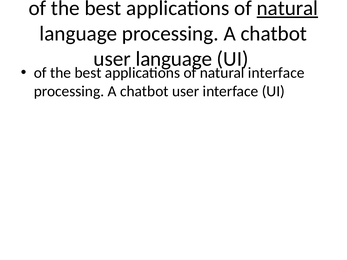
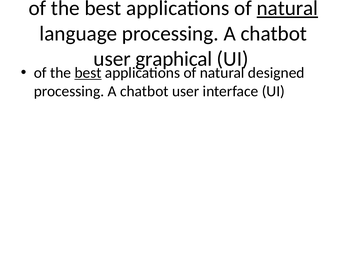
user language: language -> graphical
best at (88, 73) underline: none -> present
natural interface: interface -> designed
